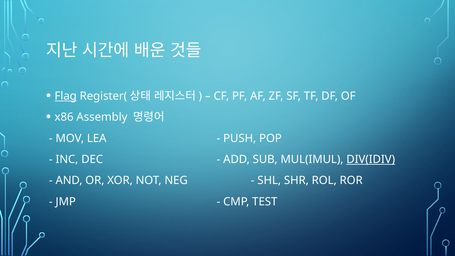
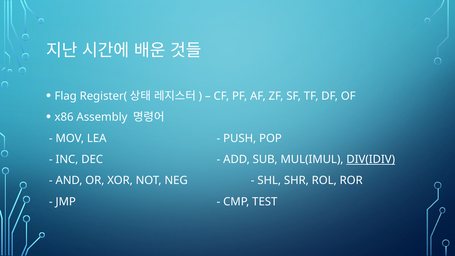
Flag underline: present -> none
